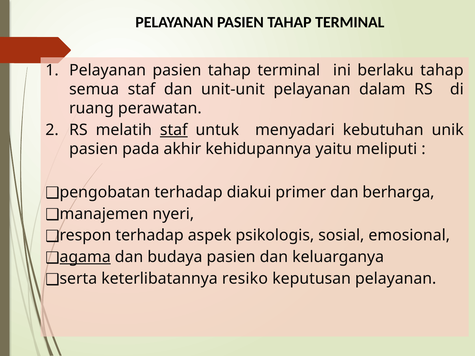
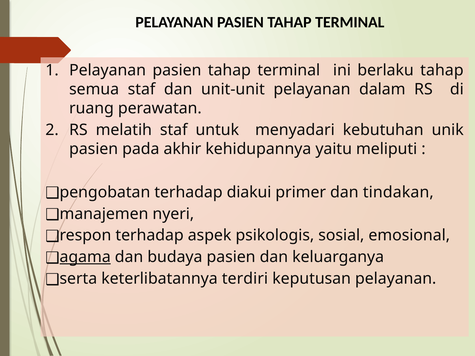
staf at (174, 130) underline: present -> none
berharga: berharga -> tindakan
resiko: resiko -> terdiri
